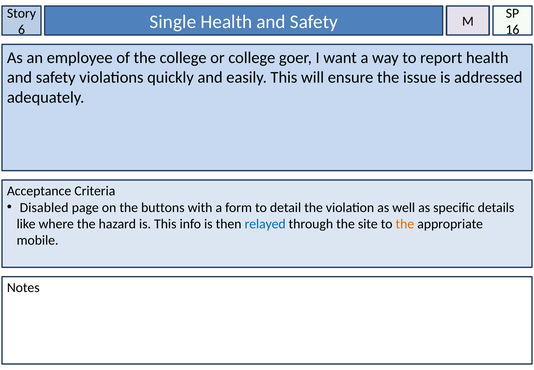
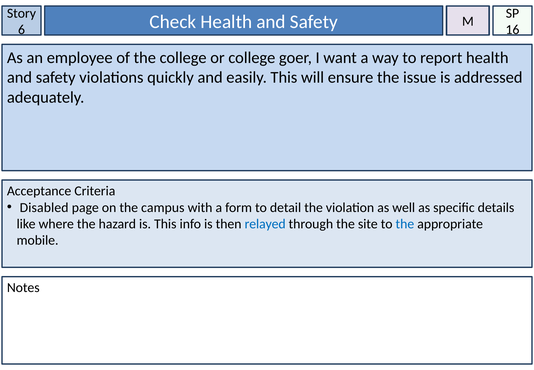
Single: Single -> Check
buttons: buttons -> campus
the at (405, 224) colour: orange -> blue
